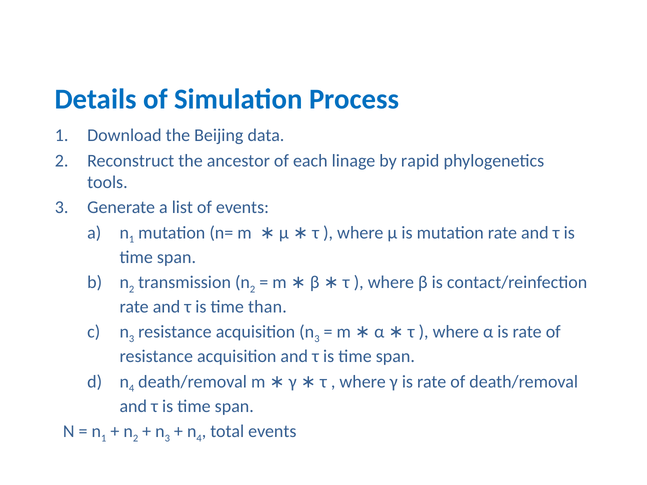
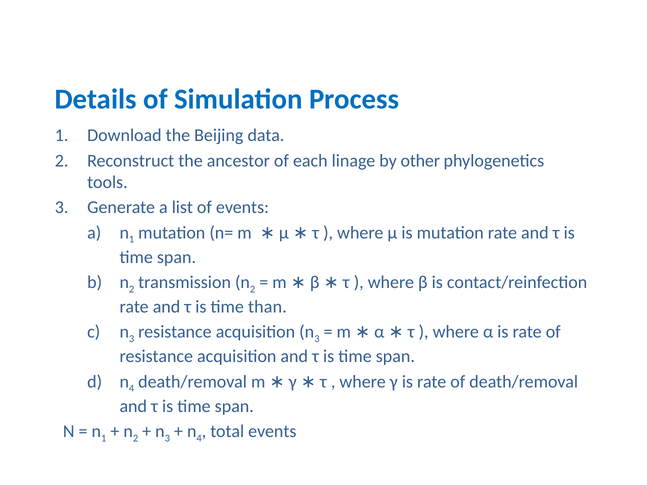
rapid: rapid -> other
